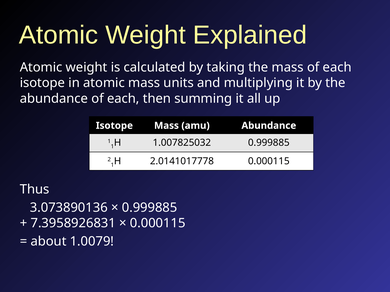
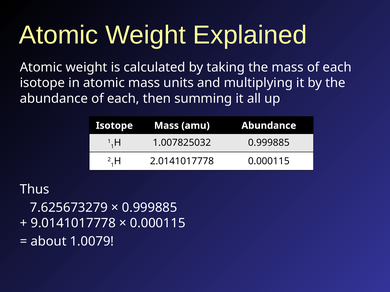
3.073890136: 3.073890136 -> 7.625673279
7.3958926831: 7.3958926831 -> 9.0141017778
